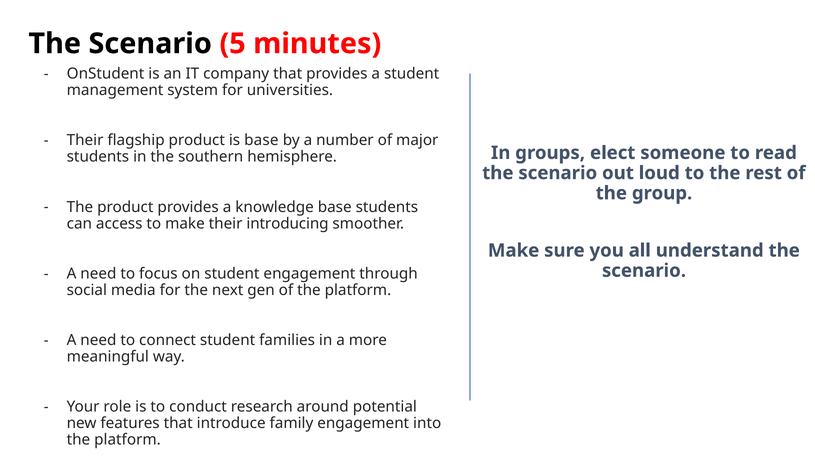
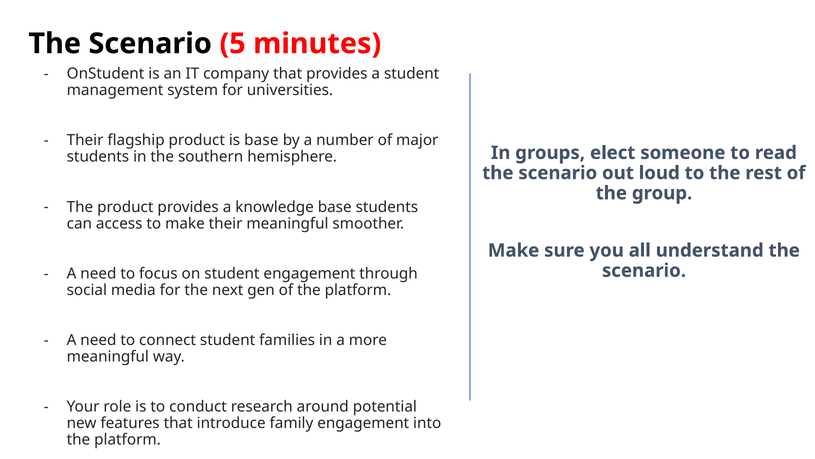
their introducing: introducing -> meaningful
